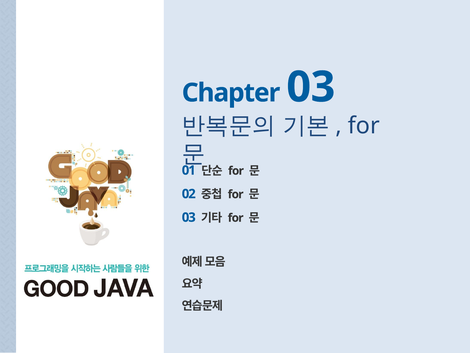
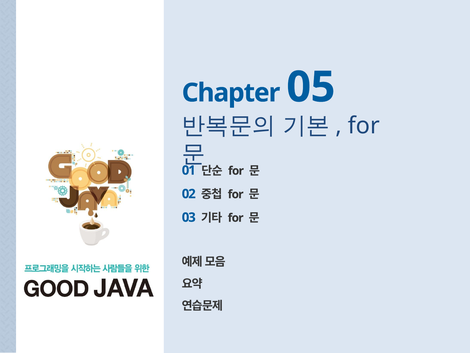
Chapter 03: 03 -> 05
